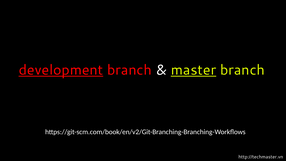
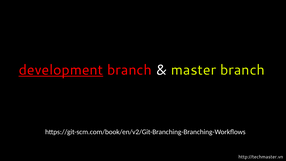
master underline: present -> none
